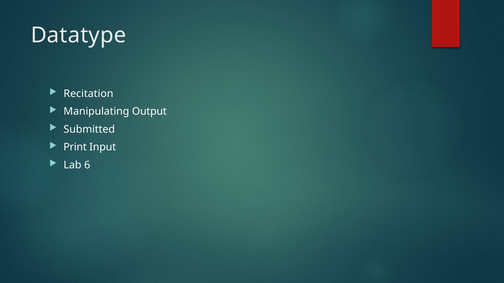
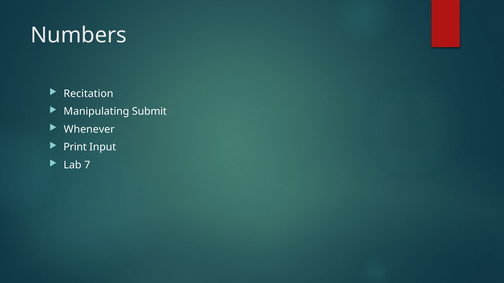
Datatype: Datatype -> Numbers
Output: Output -> Submit
Submitted: Submitted -> Whenever
6: 6 -> 7
